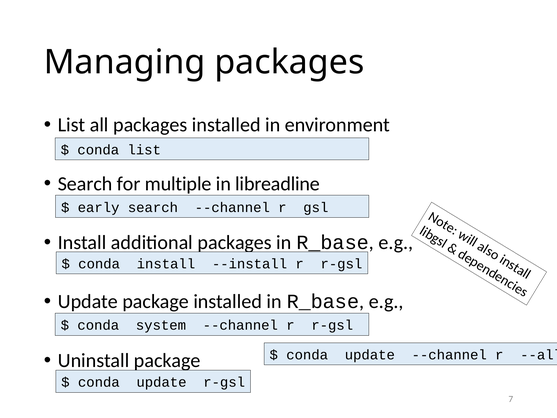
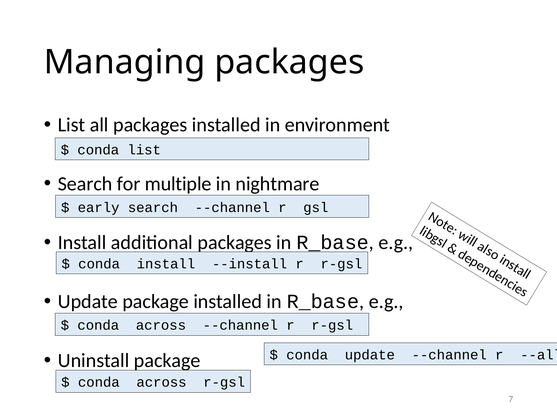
libreadline: libreadline -> nightmare
system at (161, 325): system -> across
update at (162, 382): update -> across
